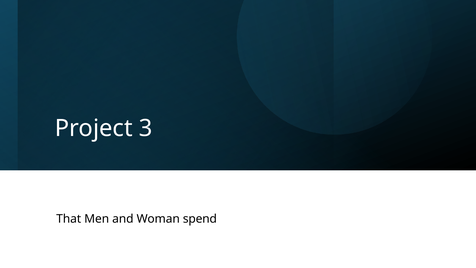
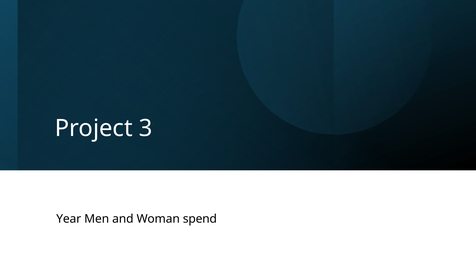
That: That -> Year
